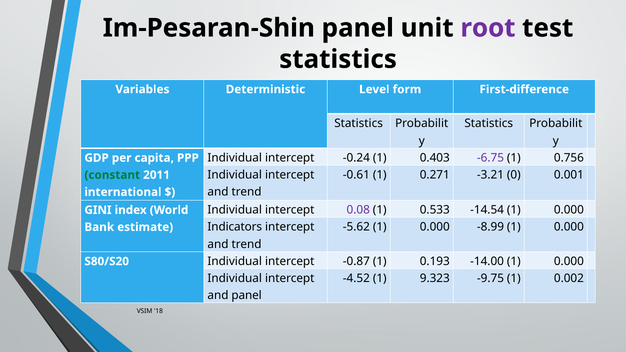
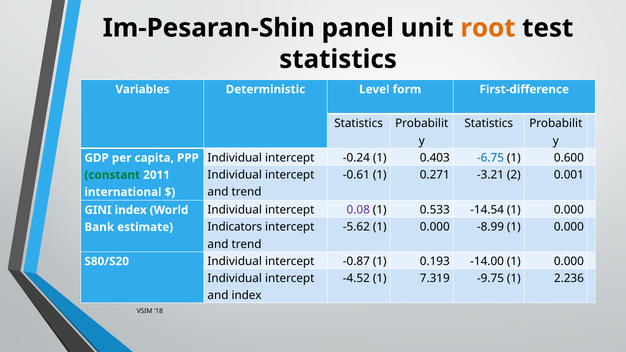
root colour: purple -> orange
-6.75 colour: purple -> blue
0.756: 0.756 -> 0.600
0: 0 -> 2
9.323: 9.323 -> 7.319
0.002: 0.002 -> 2.236
and panel: panel -> index
